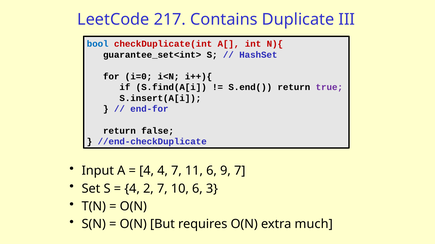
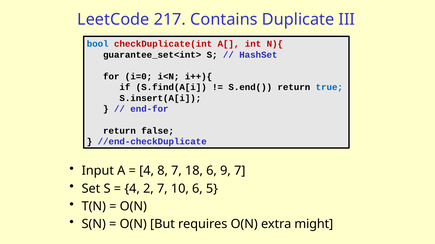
true colour: purple -> blue
4 4: 4 -> 8
11: 11 -> 18
3: 3 -> 5
much: much -> might
